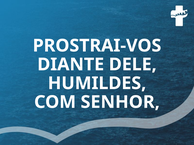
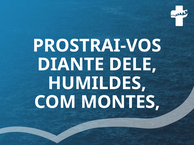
SENHOR: SENHOR -> MONTES
